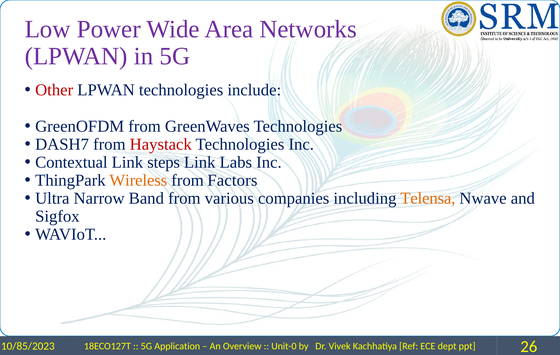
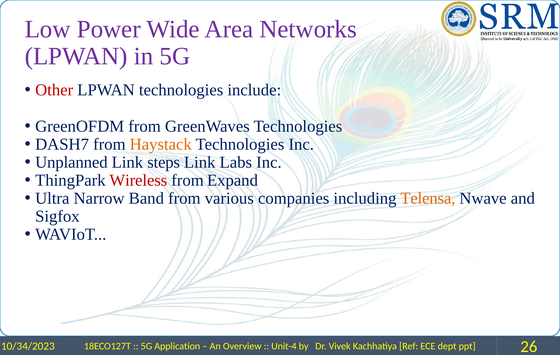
Haystack colour: red -> orange
Contextual: Contextual -> Unplanned
Wireless colour: orange -> red
Factors: Factors -> Expand
10/85/2023: 10/85/2023 -> 10/34/2023
Unit-0: Unit-0 -> Unit-4
